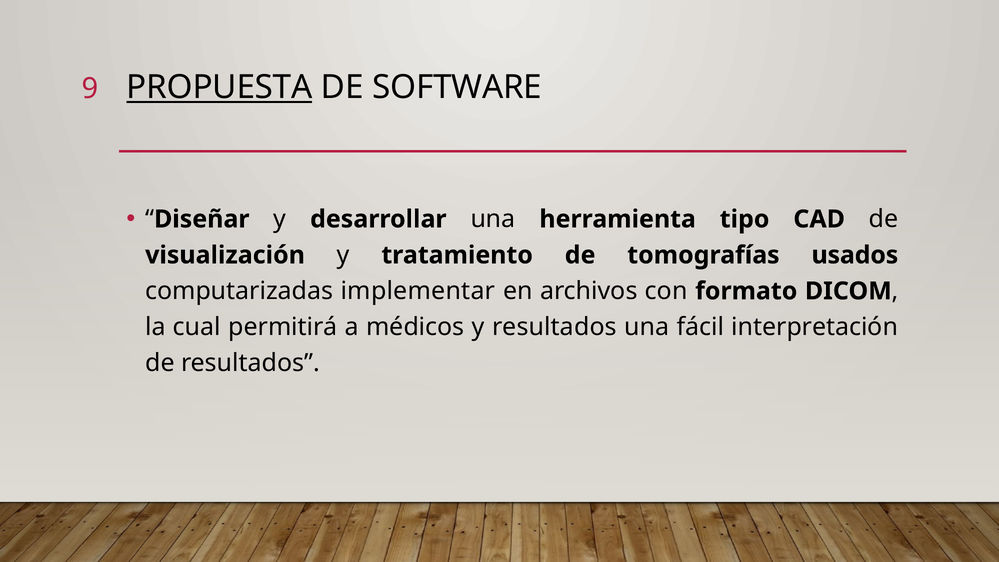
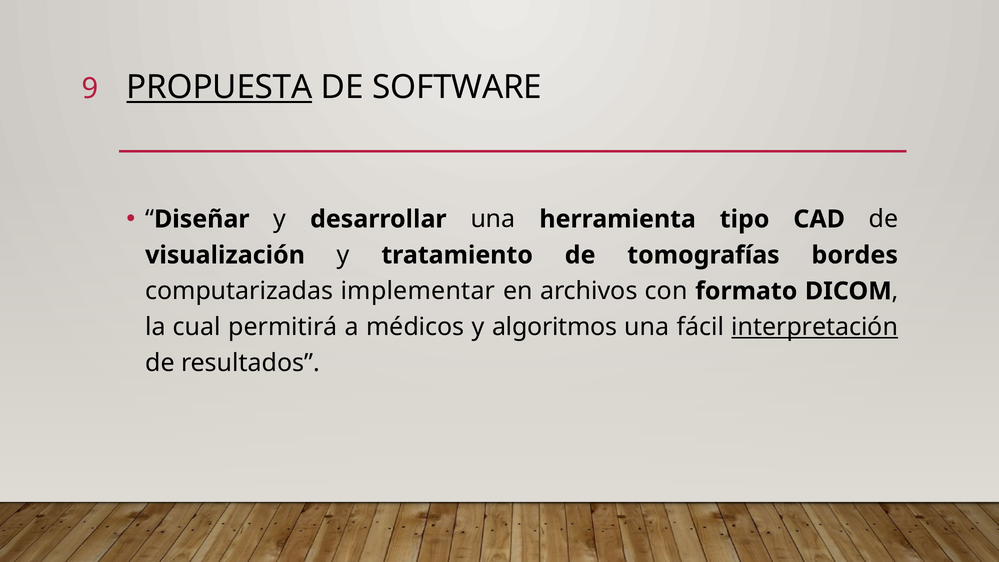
usados: usados -> bordes
y resultados: resultados -> algoritmos
interpretación underline: none -> present
